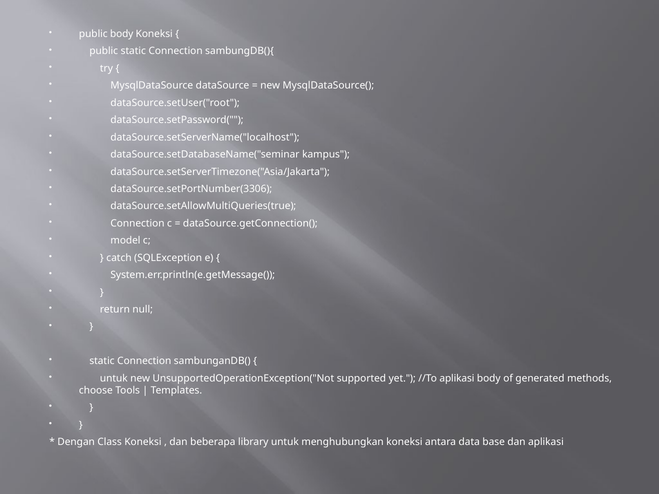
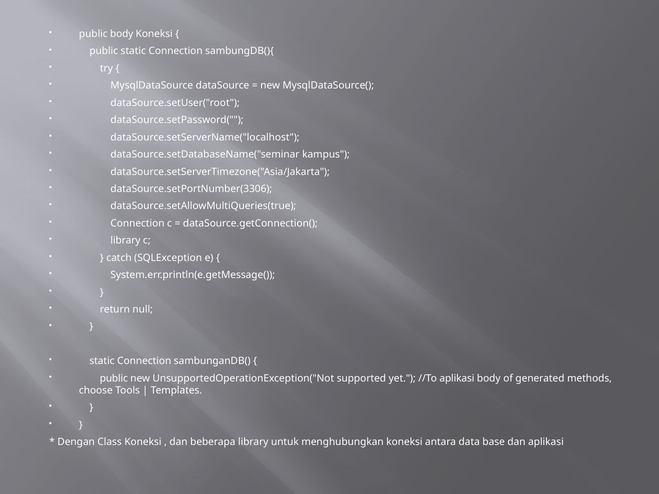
model at (125, 241): model -> library
untuk at (114, 379): untuk -> public
